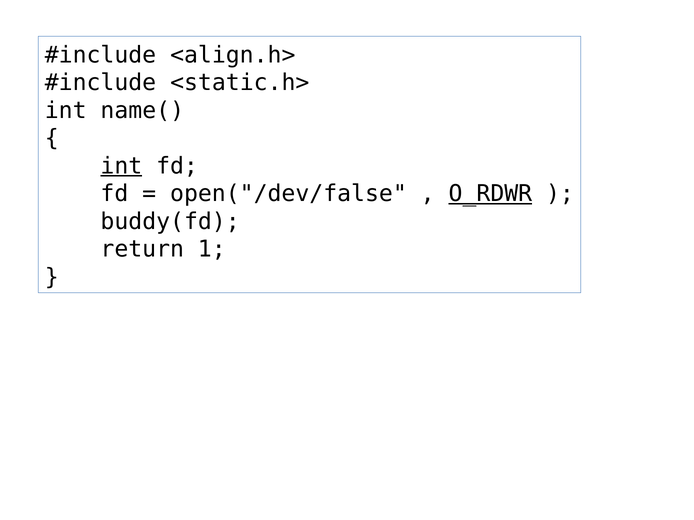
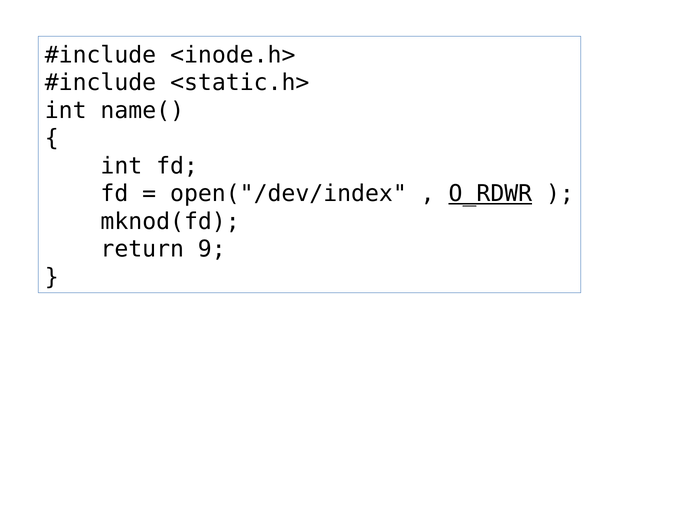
<align.h>: <align.h> -> <inode.h>
int at (121, 166) underline: present -> none
open("/dev/false: open("/dev/false -> open("/dev/index
buddy(fd: buddy(fd -> mknod(fd
1: 1 -> 9
